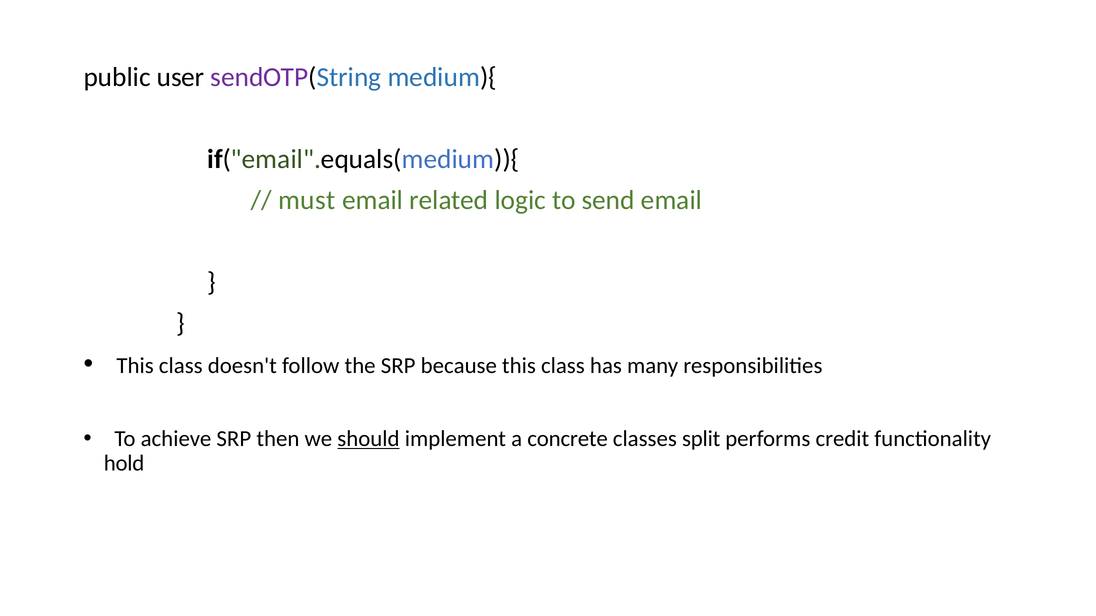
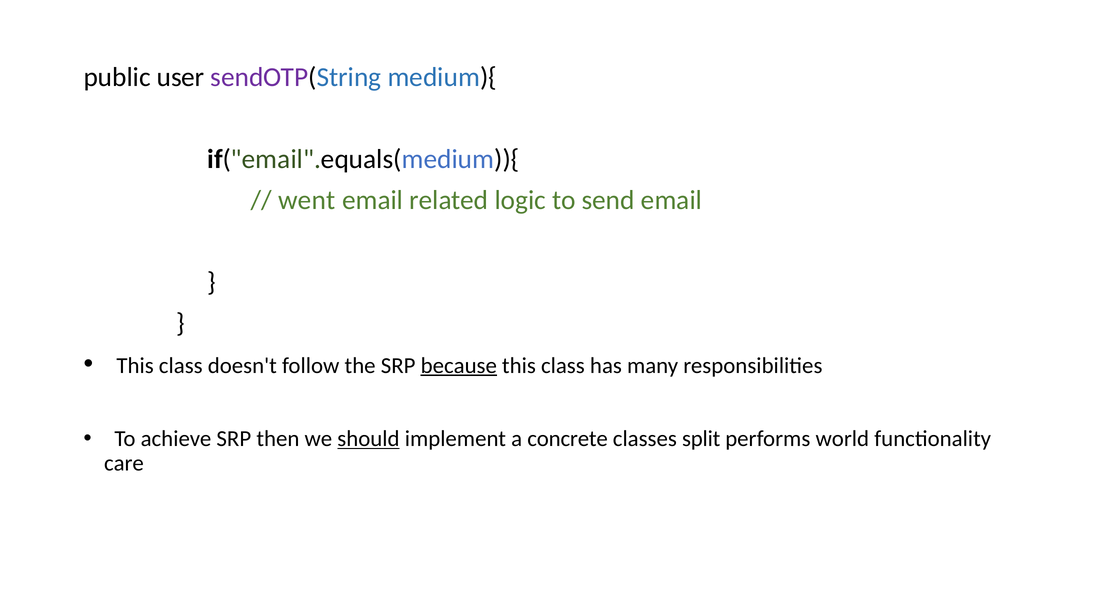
must: must -> went
because underline: none -> present
credit: credit -> world
hold: hold -> care
